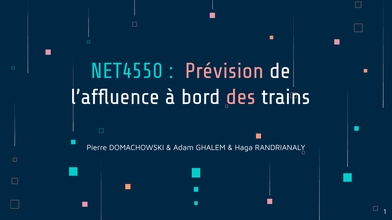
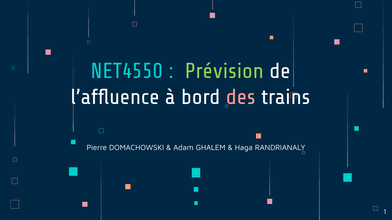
Prévision colour: pink -> light green
